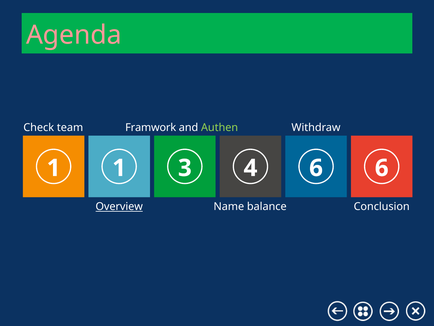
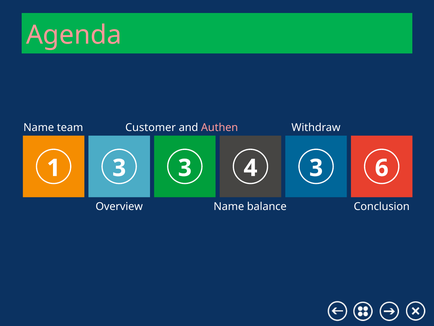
Check at (39, 127): Check -> Name
Framwork: Framwork -> Customer
Authen colour: light green -> pink
1 1: 1 -> 3
4 6: 6 -> 3
Overview underline: present -> none
